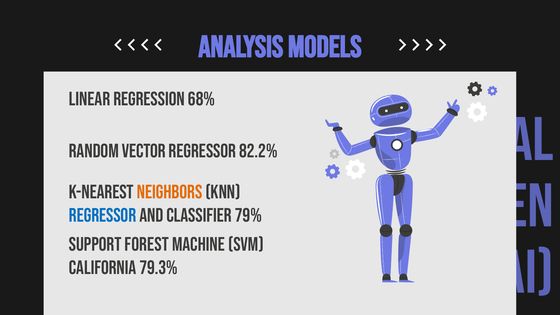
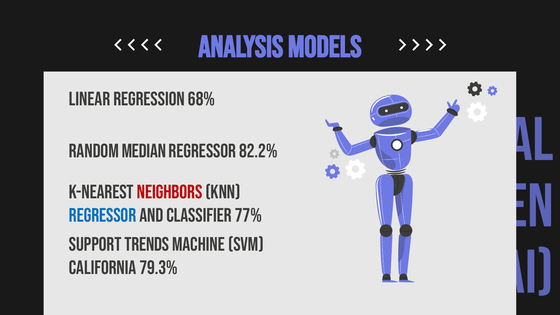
Vector: Vector -> Median
Neighbors colour: orange -> red
79%: 79% -> 77%
Forest: Forest -> Trends
